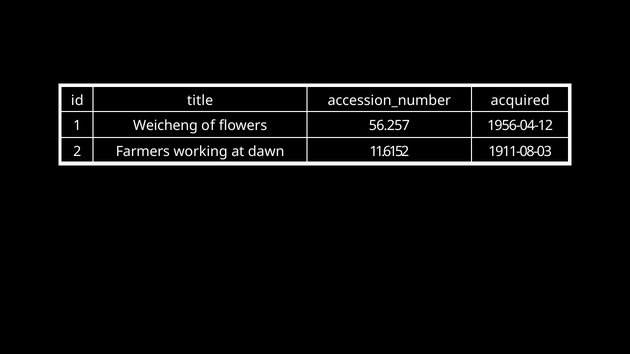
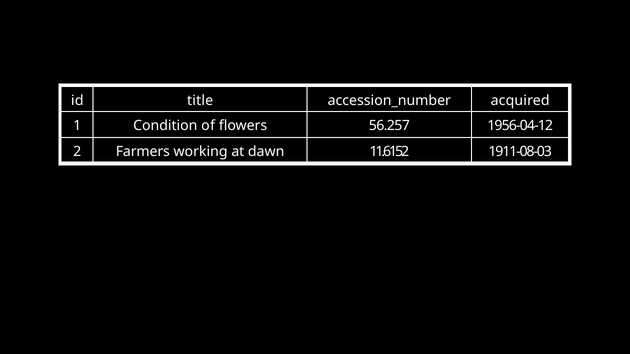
Weicheng: Weicheng -> Condition
